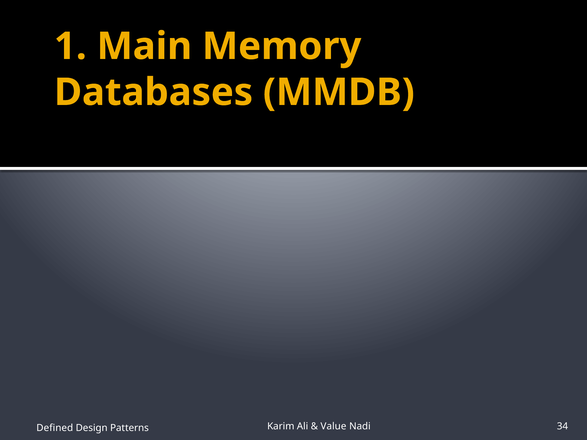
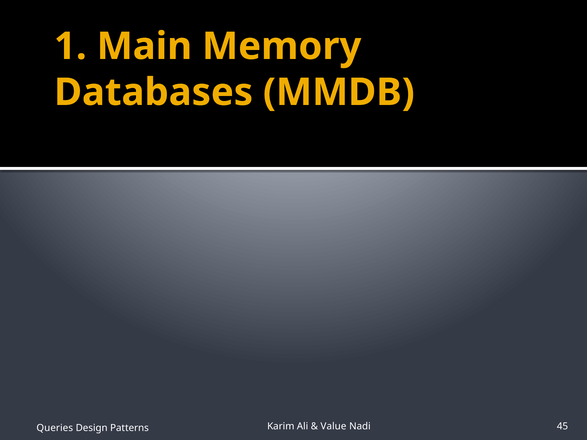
34: 34 -> 45
Defined: Defined -> Queries
